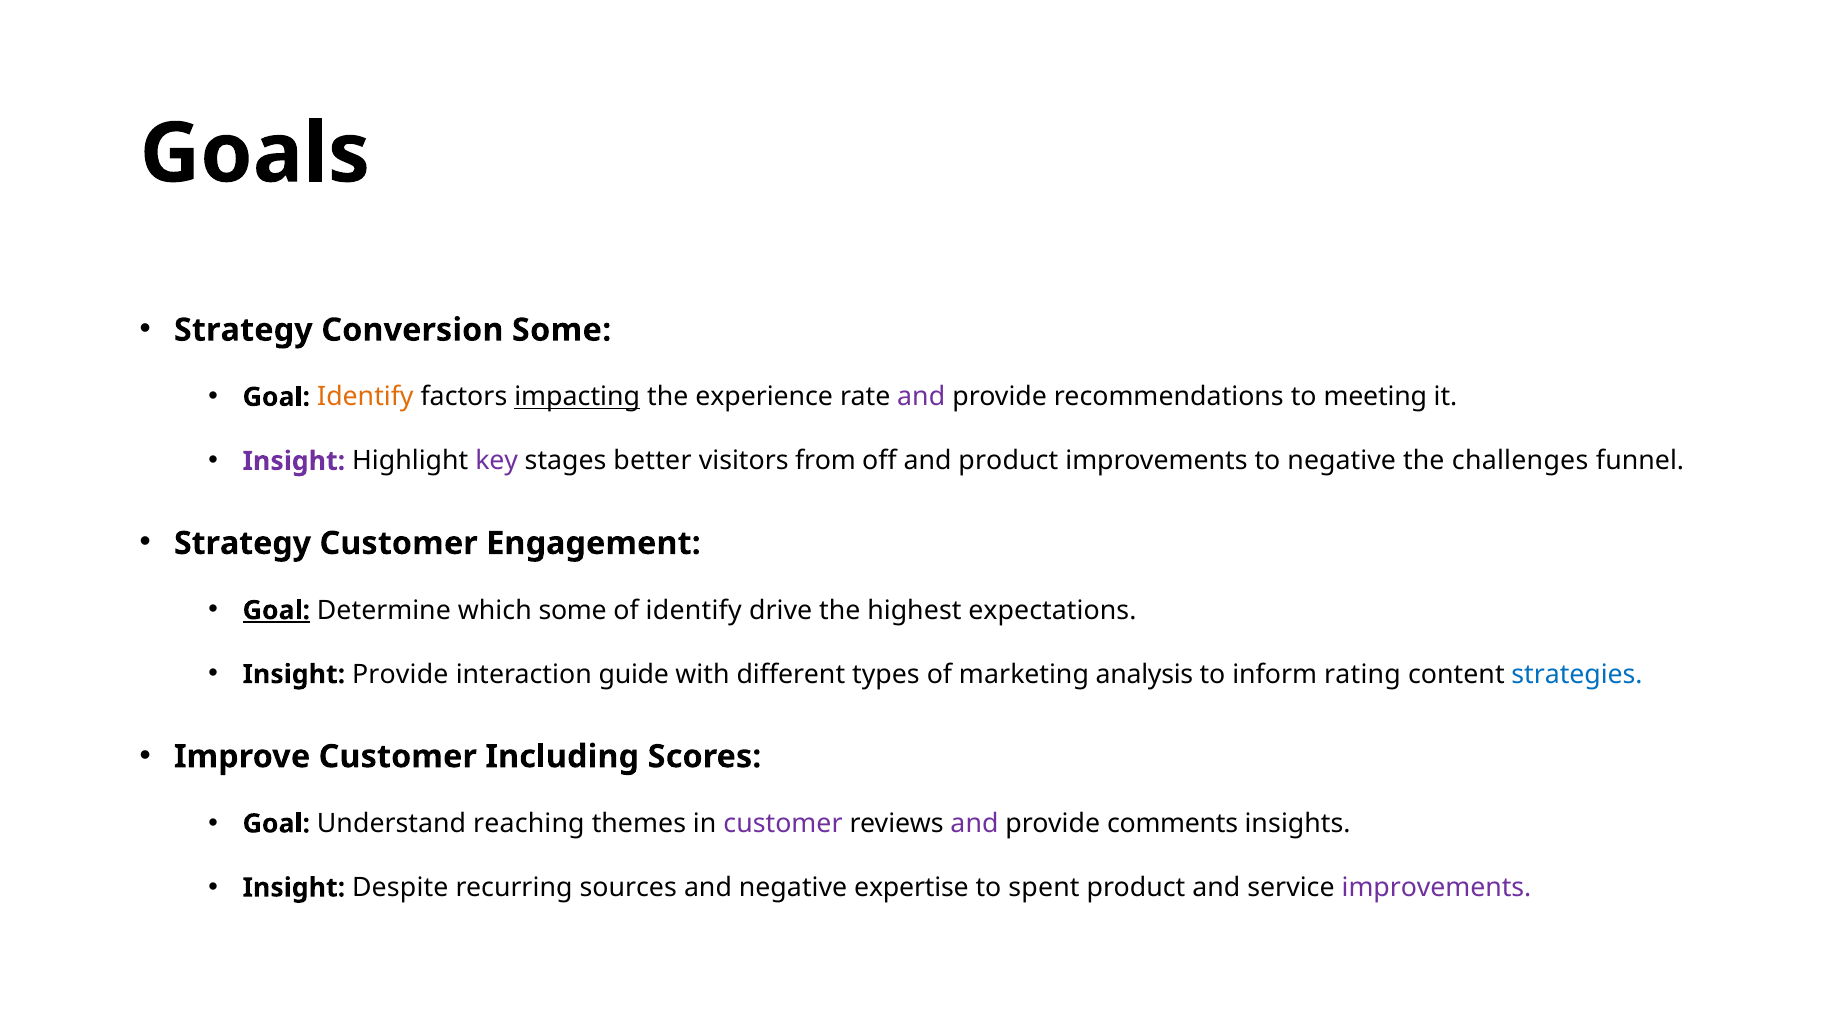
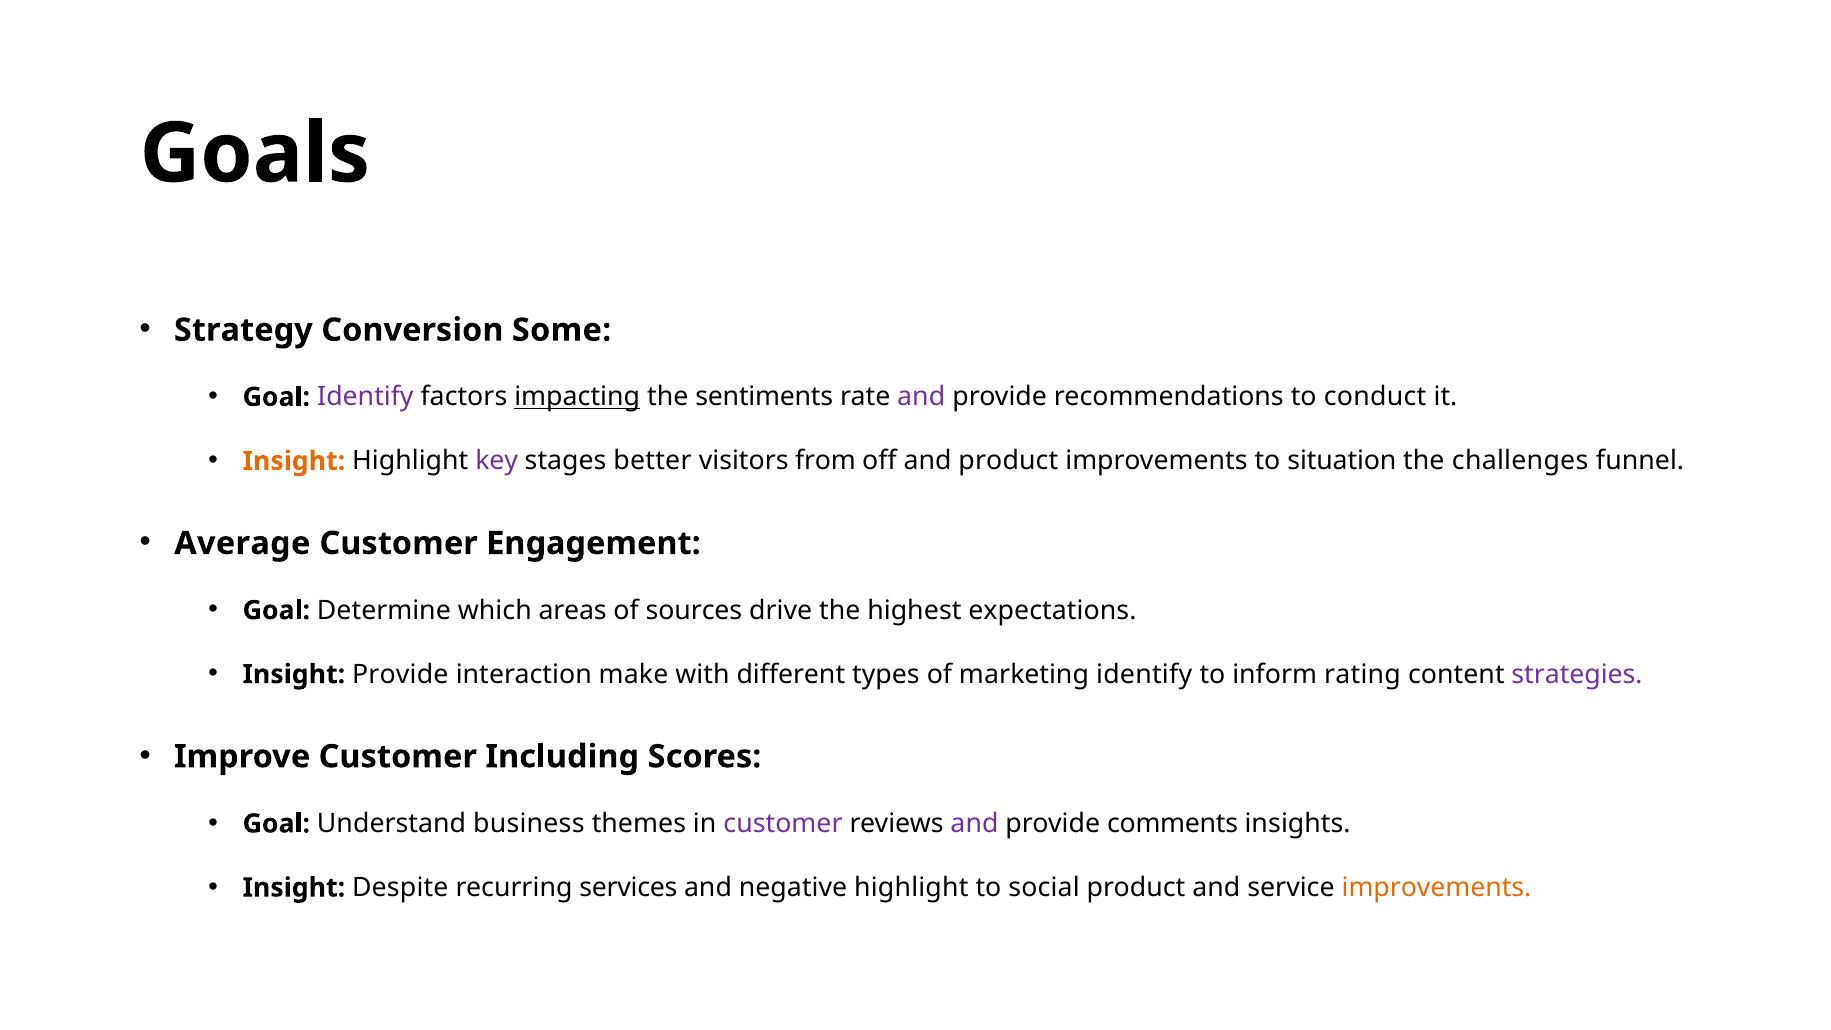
Identify at (365, 397) colour: orange -> purple
experience: experience -> sentiments
meeting: meeting -> conduct
Insight at (294, 461) colour: purple -> orange
to negative: negative -> situation
Strategy at (243, 543): Strategy -> Average
Goal at (276, 610) underline: present -> none
which some: some -> areas
of identify: identify -> sources
guide: guide -> make
marketing analysis: analysis -> identify
strategies colour: blue -> purple
reaching: reaching -> business
sources: sources -> services
negative expertise: expertise -> highlight
spent: spent -> social
improvements at (1436, 888) colour: purple -> orange
